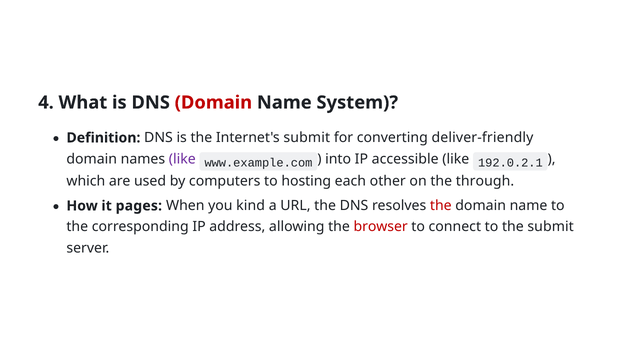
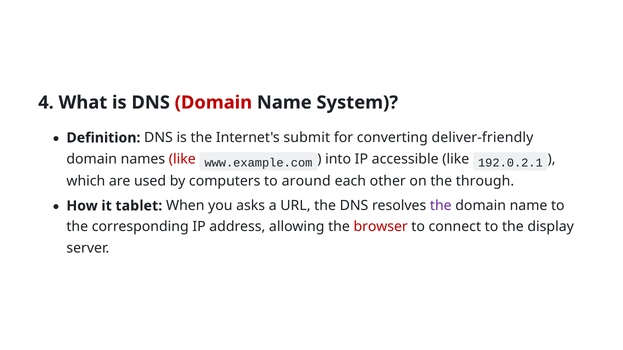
like at (182, 159) colour: purple -> red
hosting: hosting -> around
pages: pages -> tablet
kind: kind -> asks
the at (441, 206) colour: red -> purple
the submit: submit -> display
